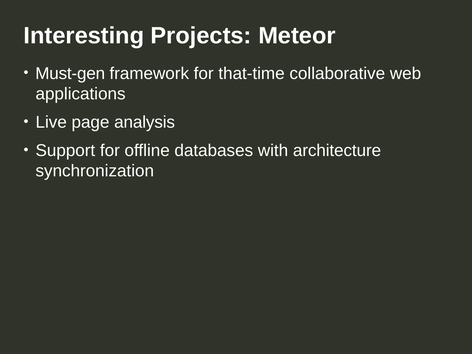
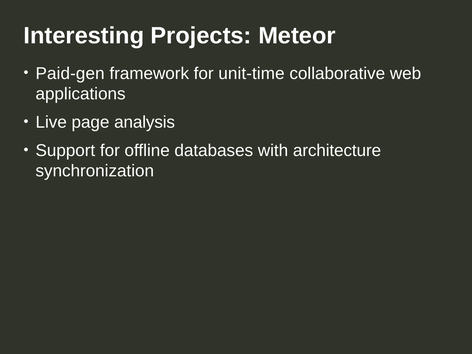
Must-gen: Must-gen -> Paid-gen
that-time: that-time -> unit-time
